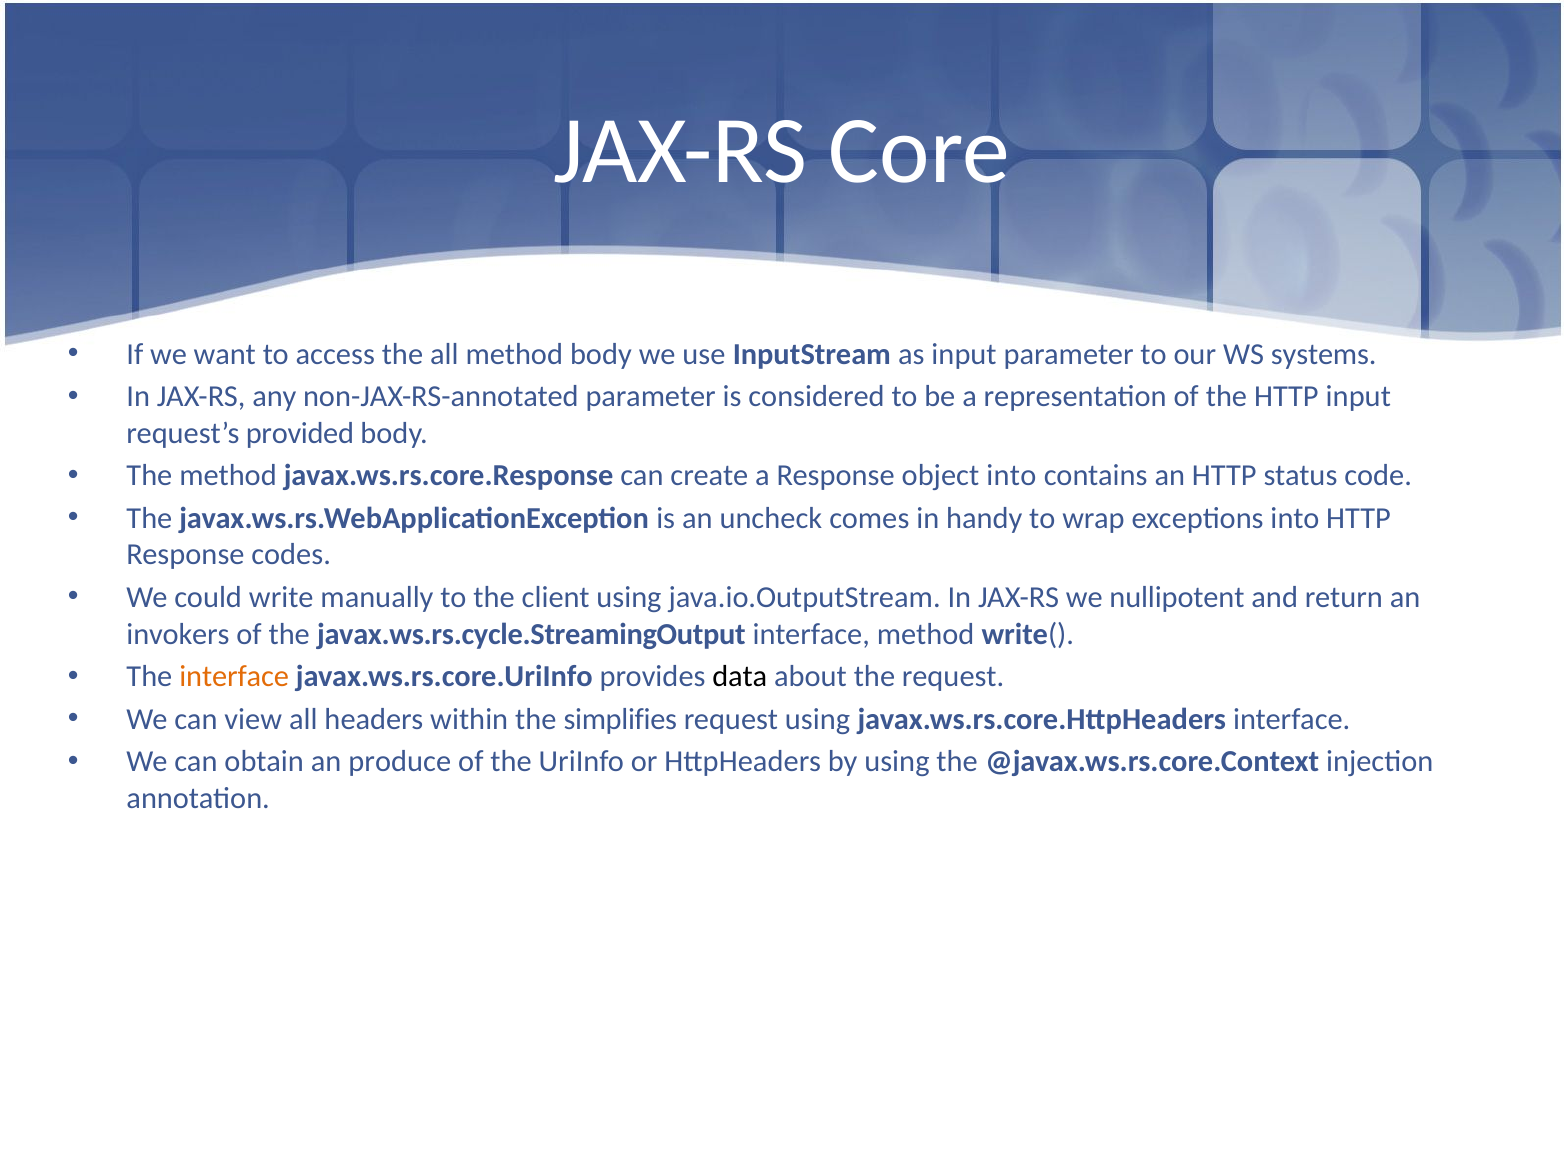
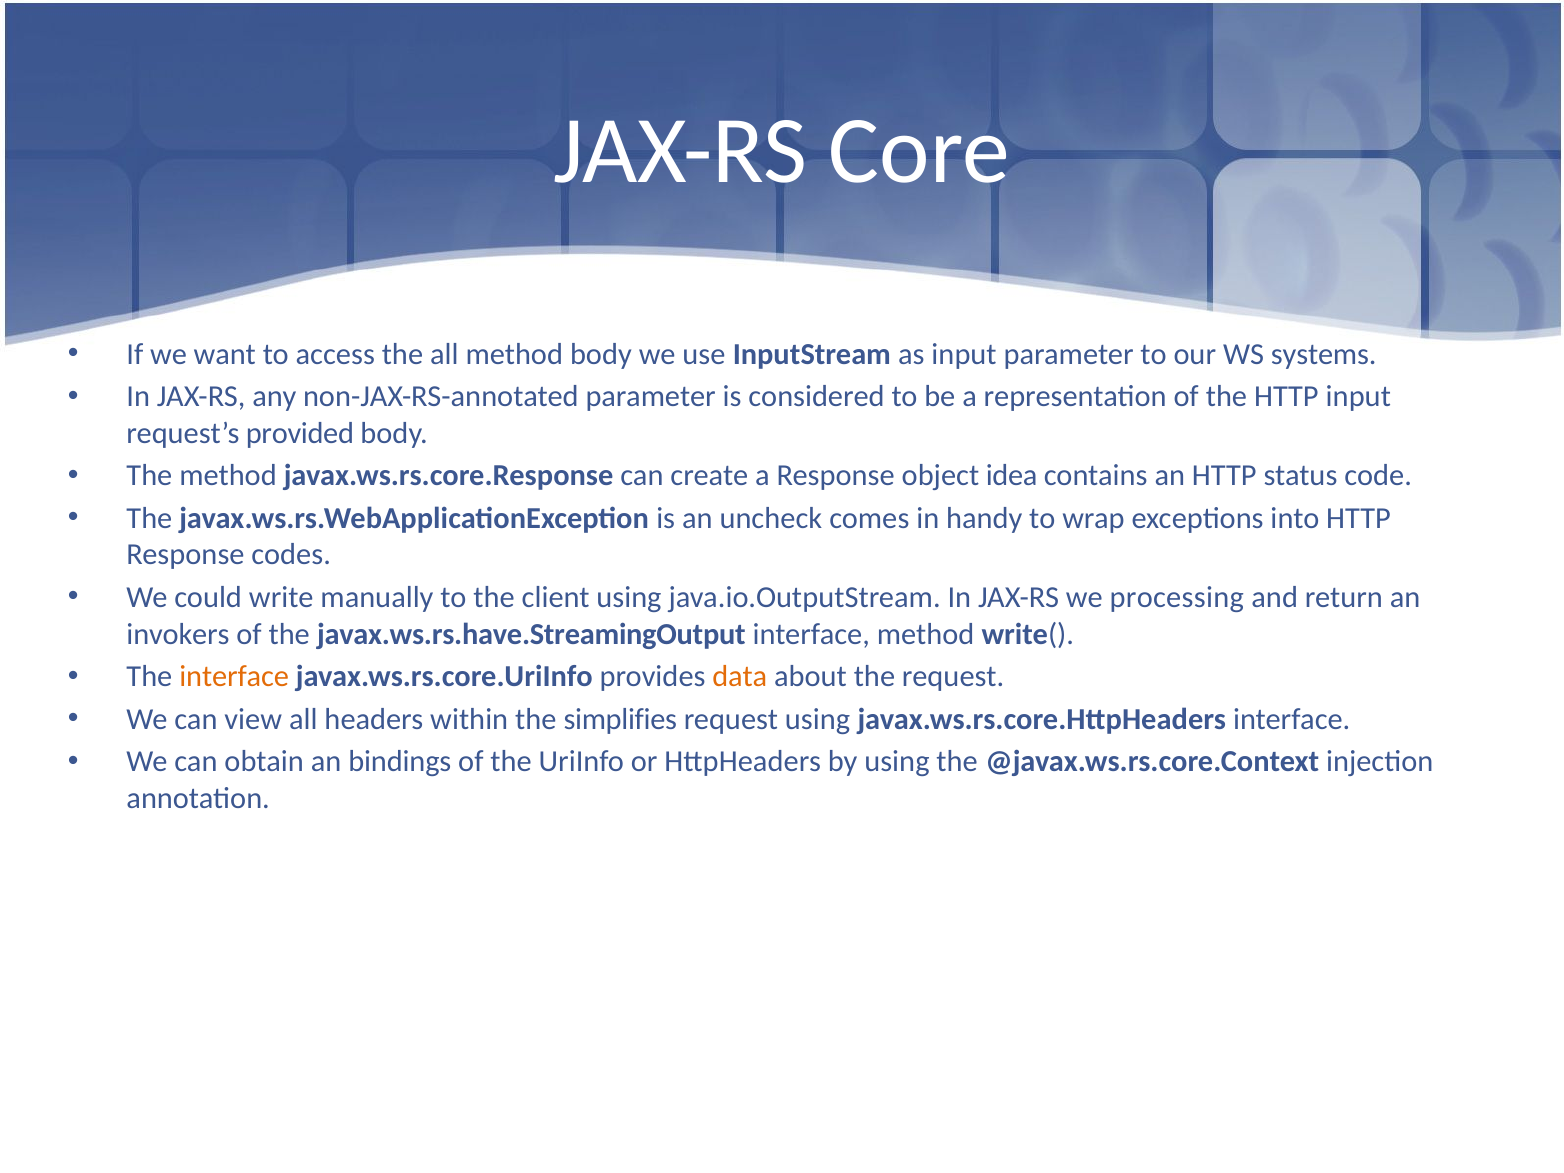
object into: into -> idea
nullipotent: nullipotent -> processing
javax.ws.rs.cycle.StreamingOutput: javax.ws.rs.cycle.StreamingOutput -> javax.ws.rs.have.StreamingOutput
data colour: black -> orange
produce: produce -> bindings
